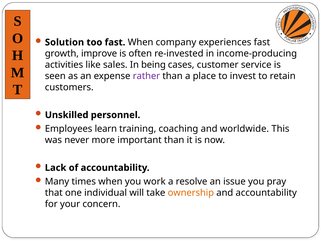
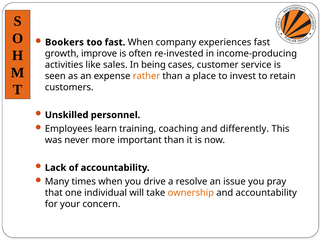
Solution: Solution -> Bookers
rather colour: purple -> orange
worldwide: worldwide -> differently
work: work -> drive
